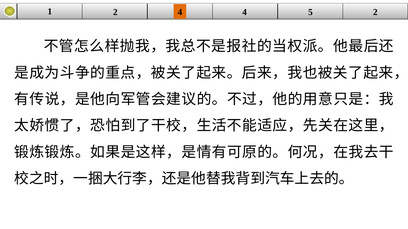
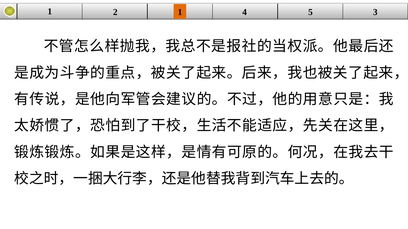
2 4: 4 -> 1
5 2: 2 -> 3
